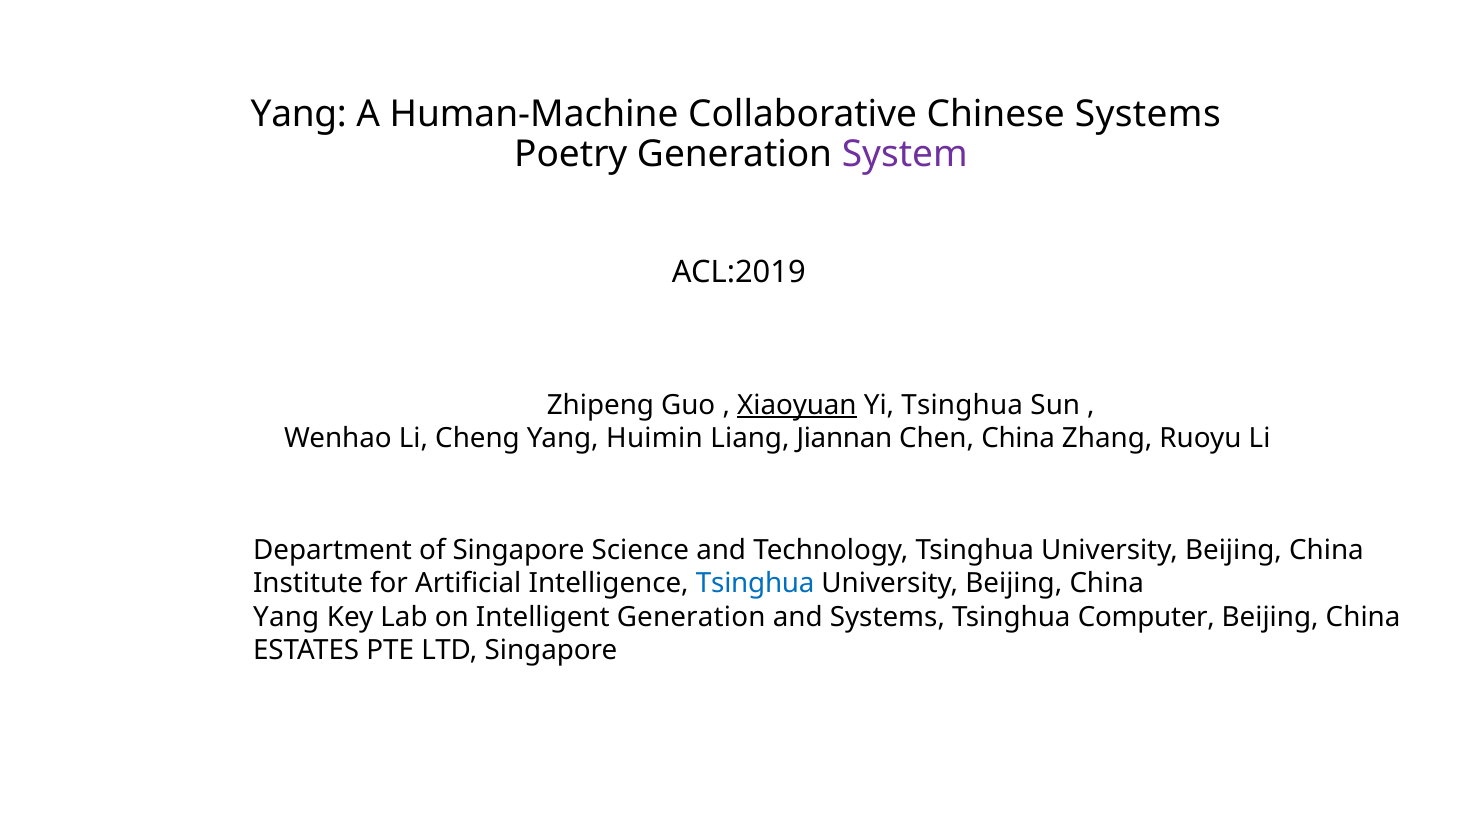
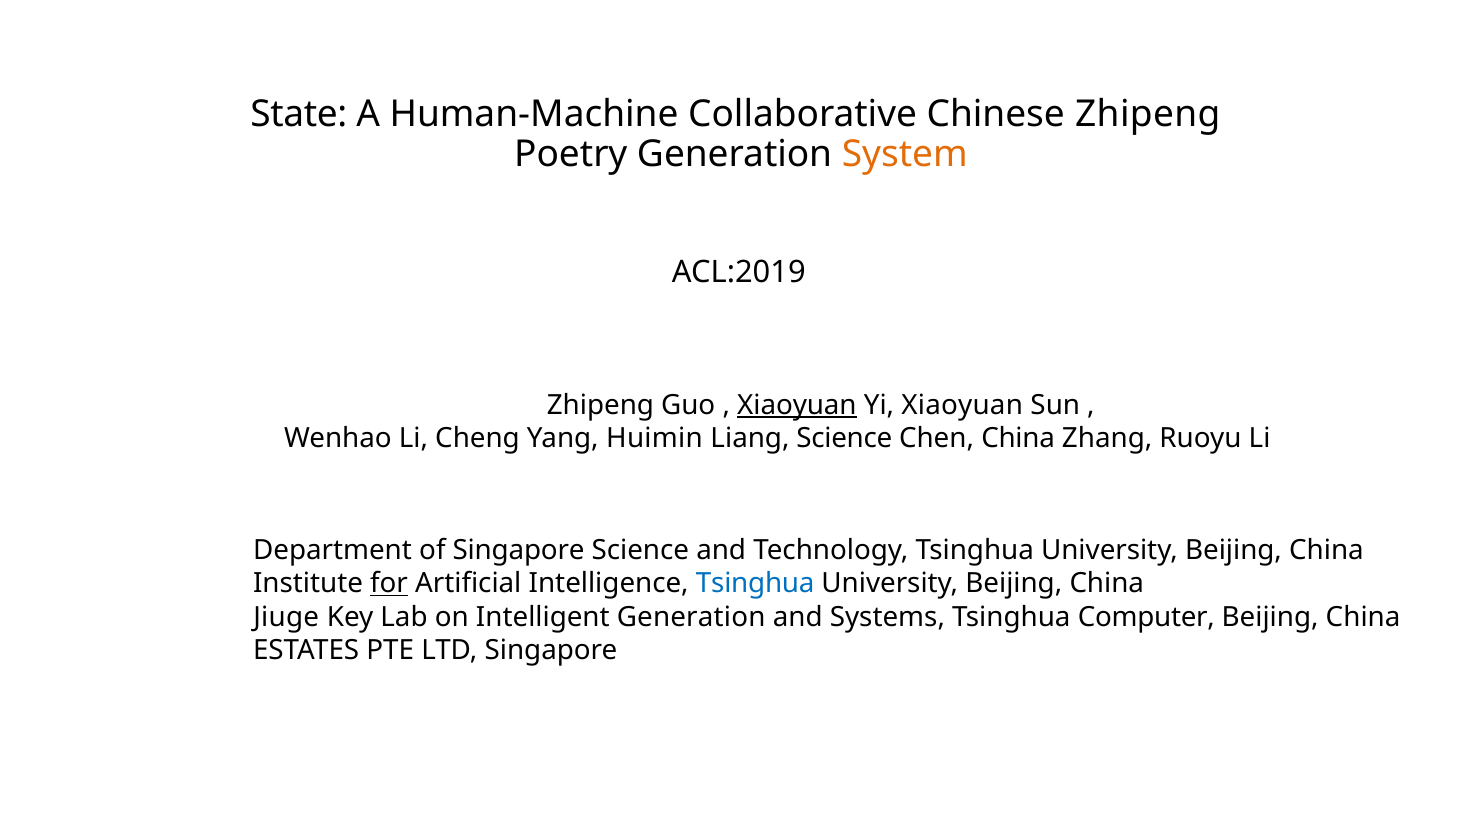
Yang at (299, 114): Yang -> State
Chinese Systems: Systems -> Zhipeng
System colour: purple -> orange
Yi Tsinghua: Tsinghua -> Xiaoyuan
Liang Jiannan: Jiannan -> Science
for underline: none -> present
Yang at (286, 617): Yang -> Jiuge
